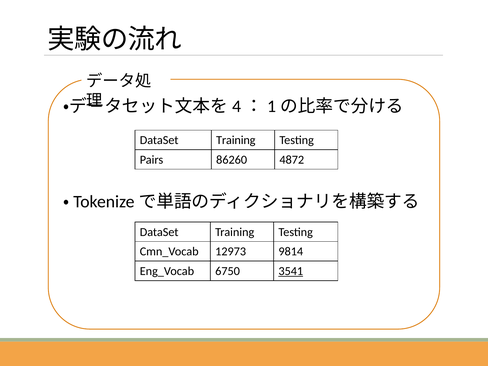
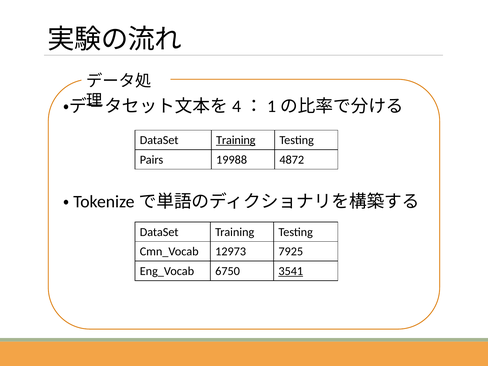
Training at (236, 140) underline: none -> present
86260: 86260 -> 19988
9814: 9814 -> 7925
